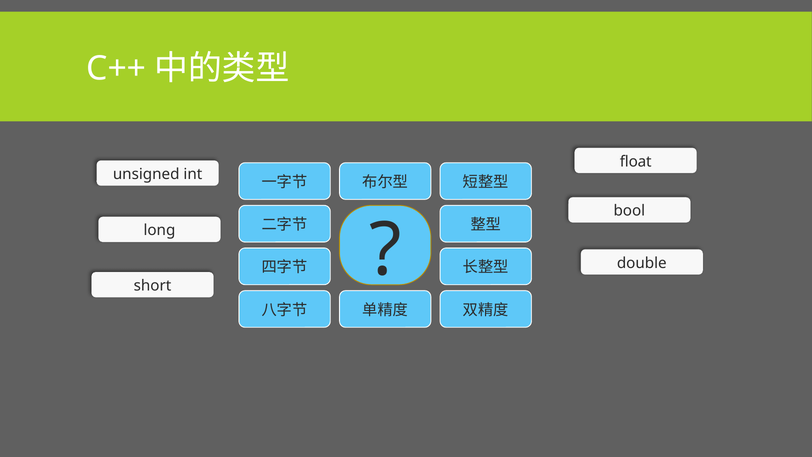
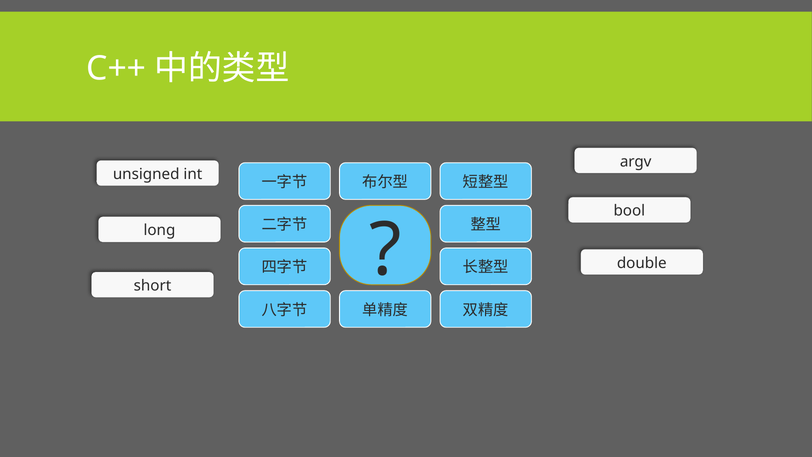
float: float -> argv
